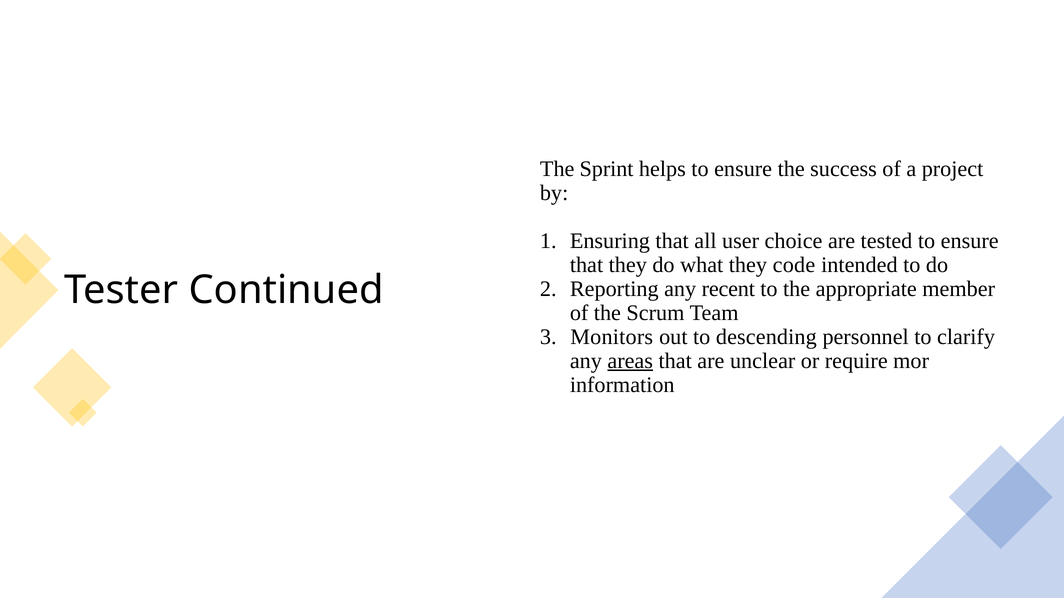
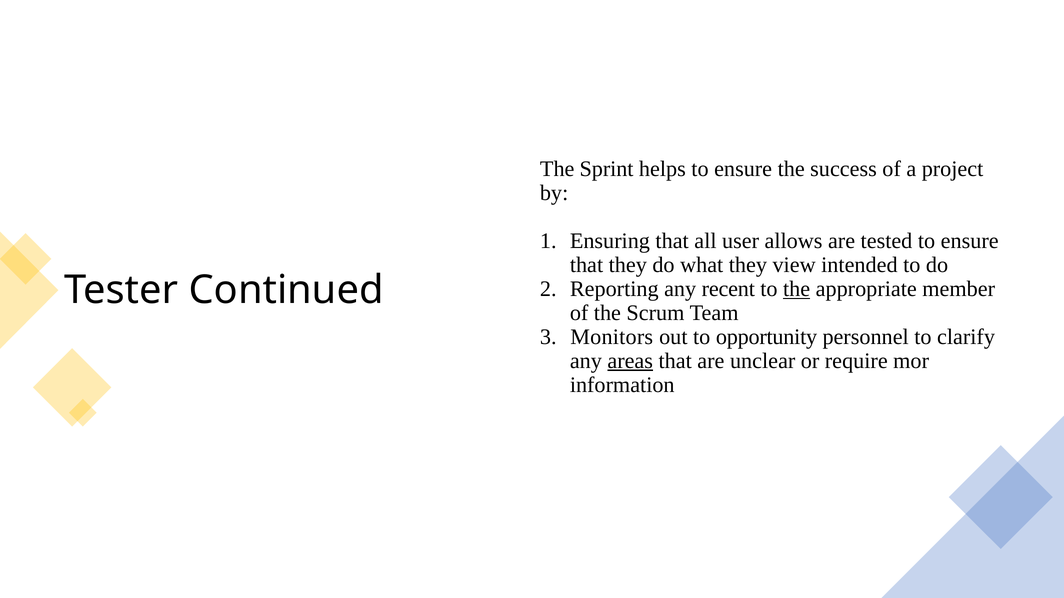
choice: choice -> allows
code: code -> view
the at (797, 289) underline: none -> present
descending: descending -> opportunity
